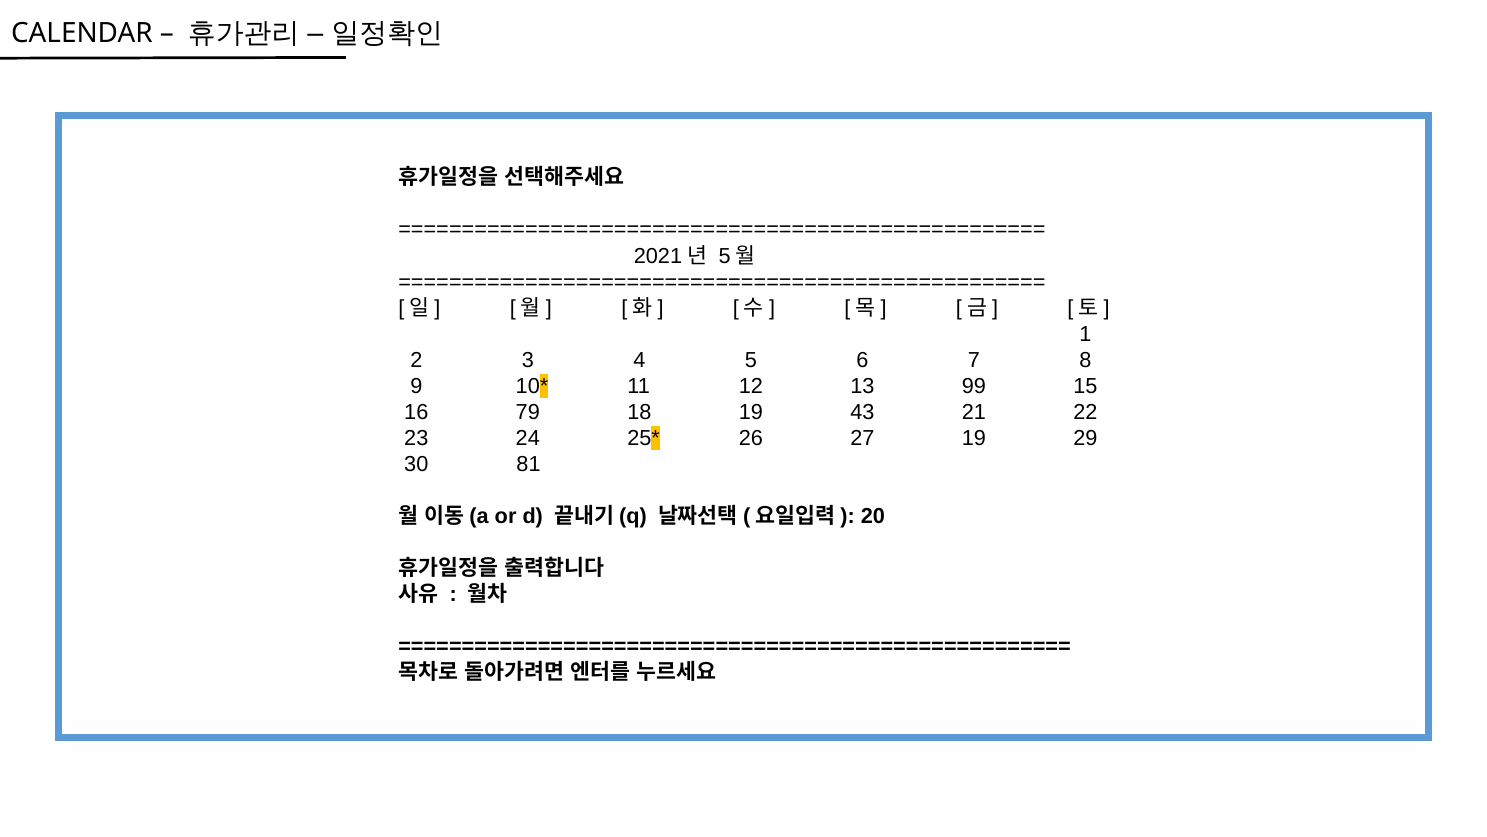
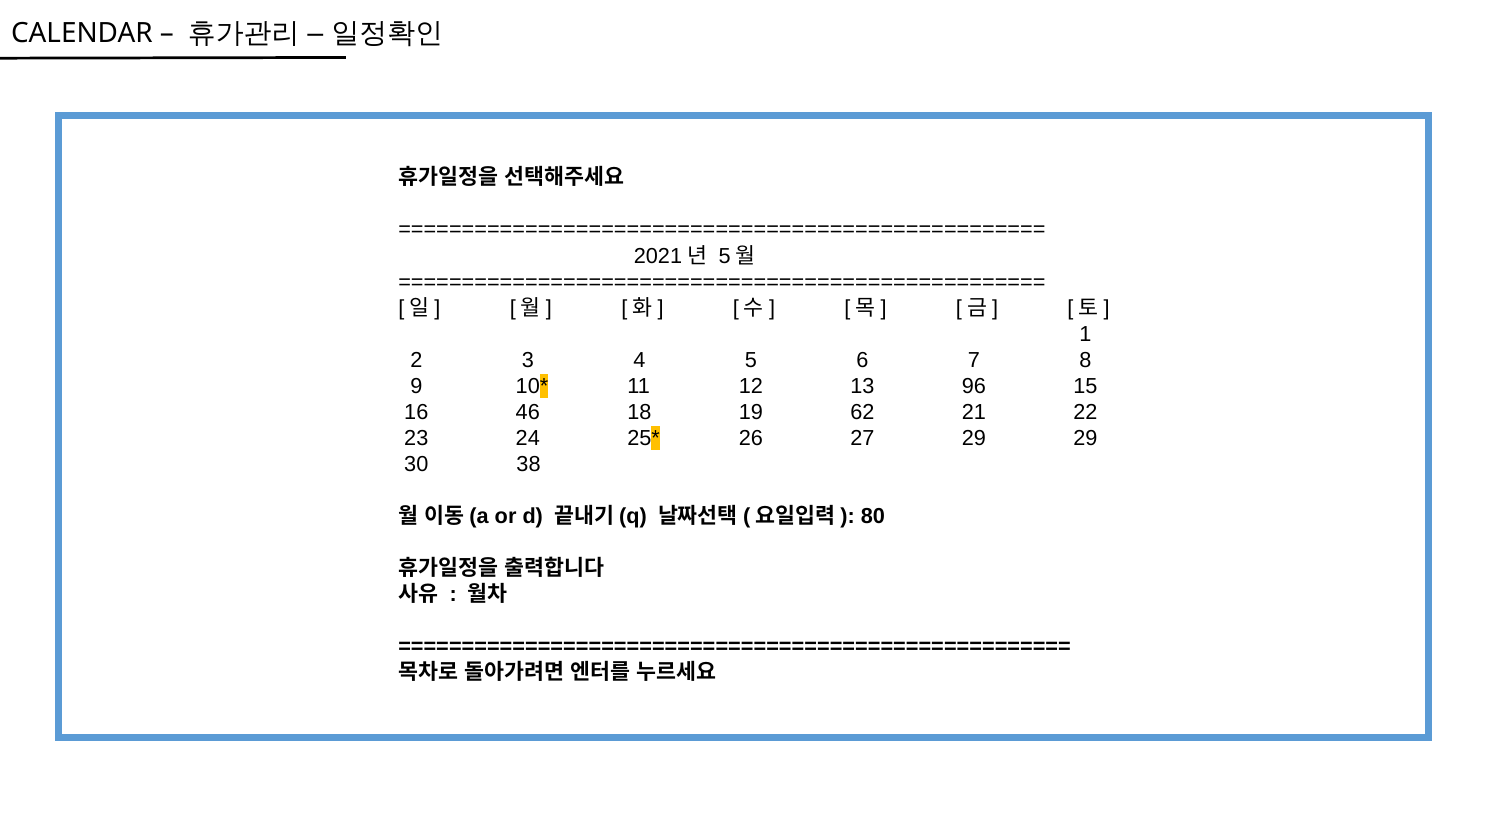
99: 99 -> 96
79: 79 -> 46
43: 43 -> 62
27 19: 19 -> 29
81: 81 -> 38
20: 20 -> 80
